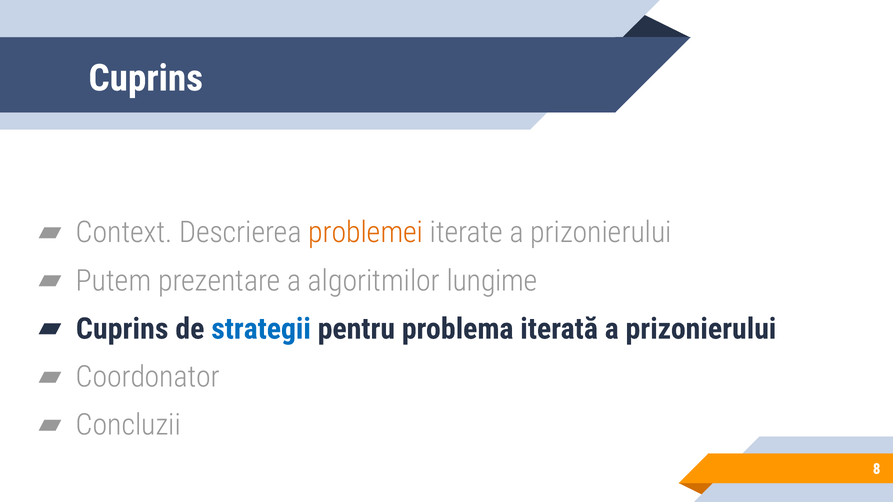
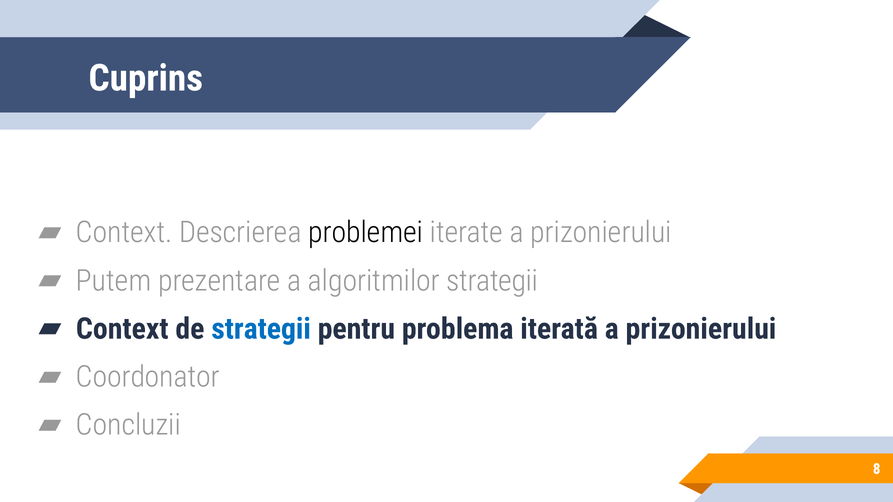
problemei colour: orange -> black
algoritmilor lungime: lungime -> strategii
Cuprins at (122, 329): Cuprins -> Context
